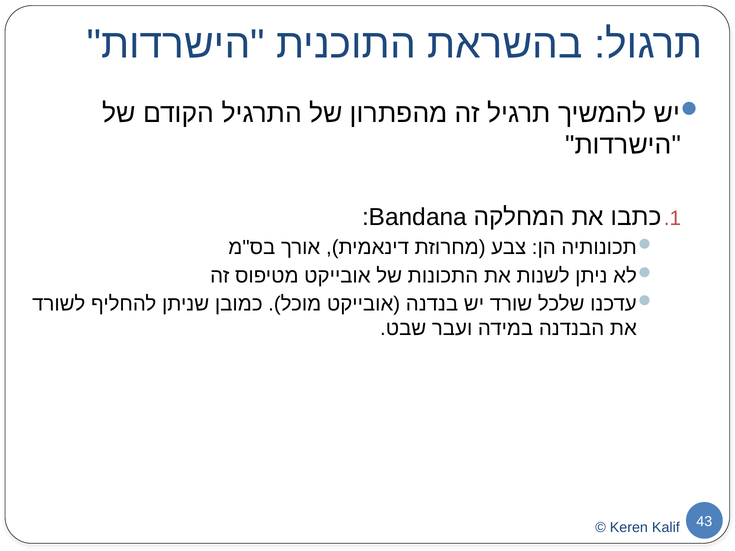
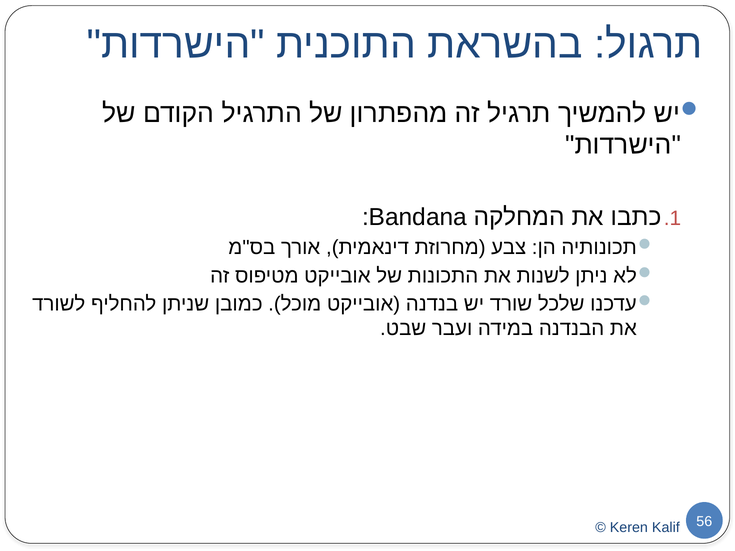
43: 43 -> 56
